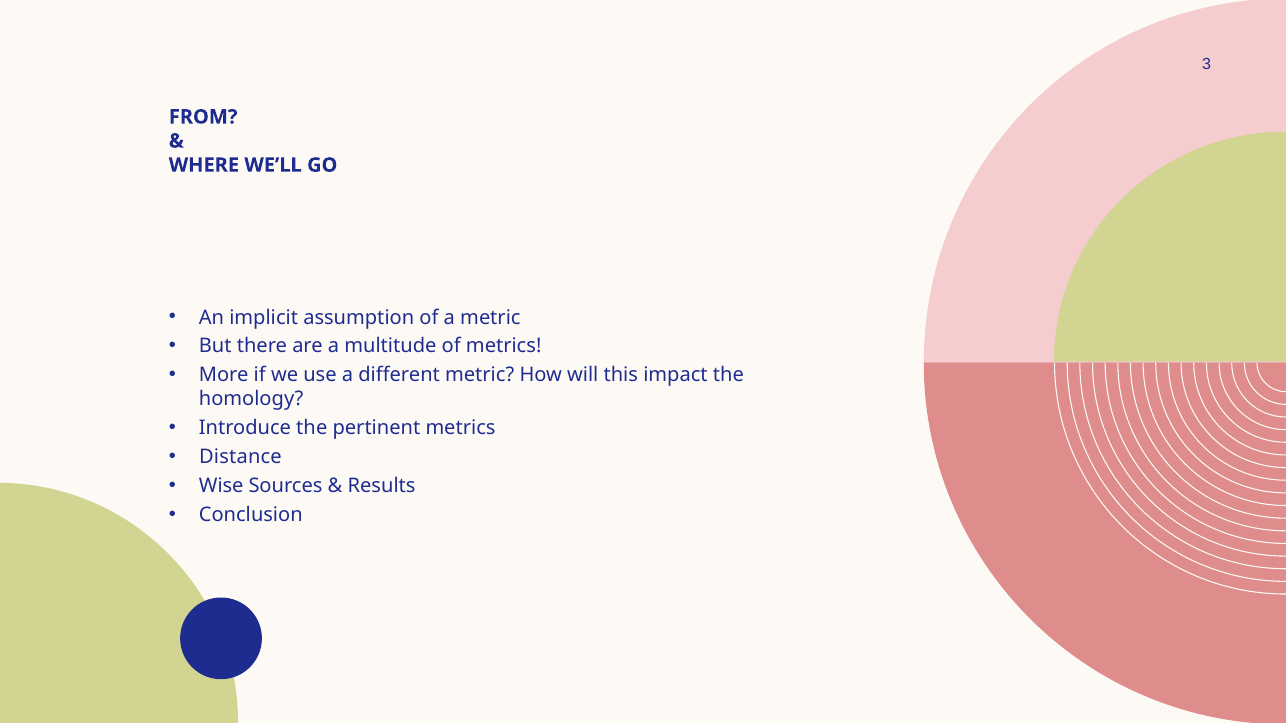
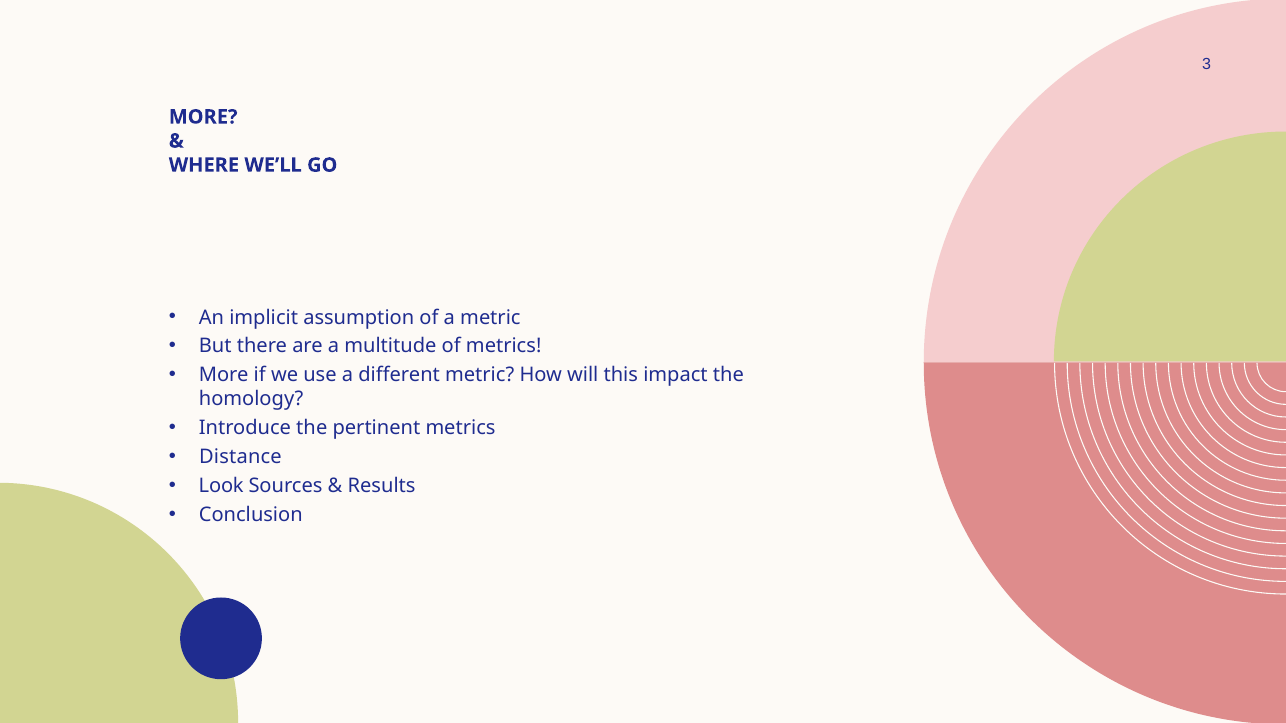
FROM at (203, 117): FROM -> MORE
Wise: Wise -> Look
